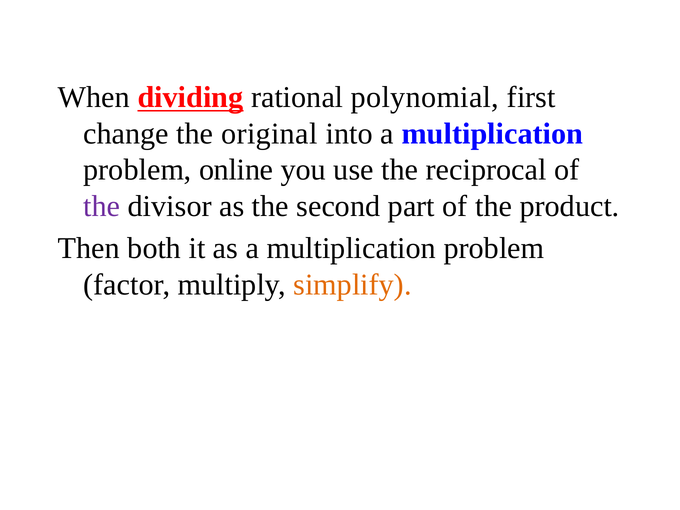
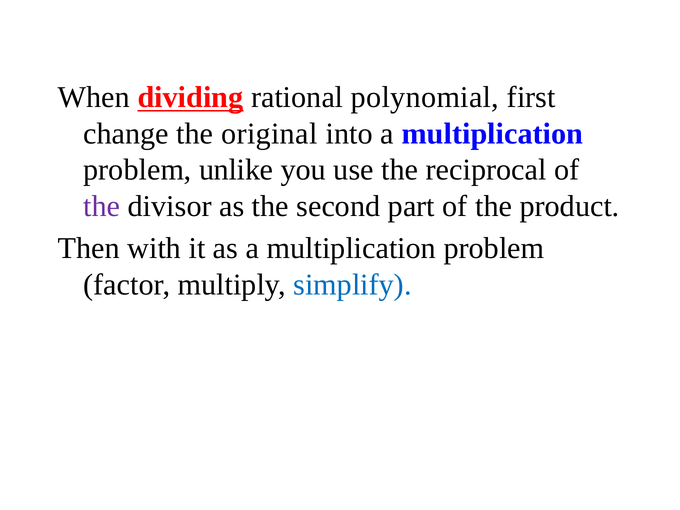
online: online -> unlike
both: both -> with
simplify colour: orange -> blue
